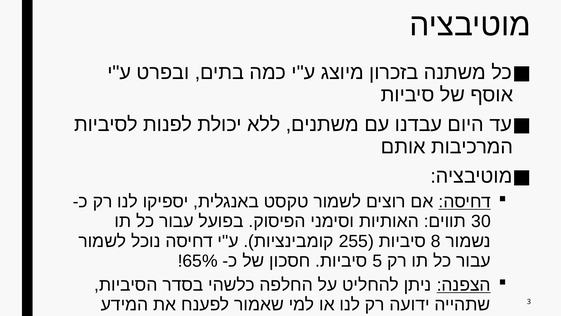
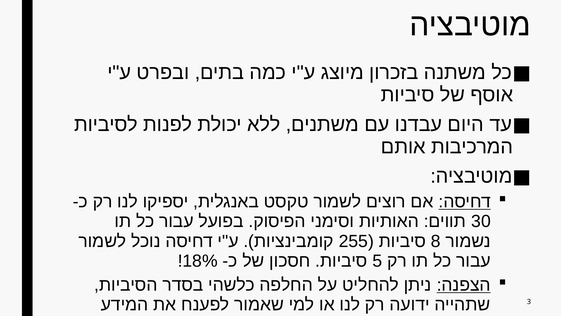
65%: 65% -> 18%
